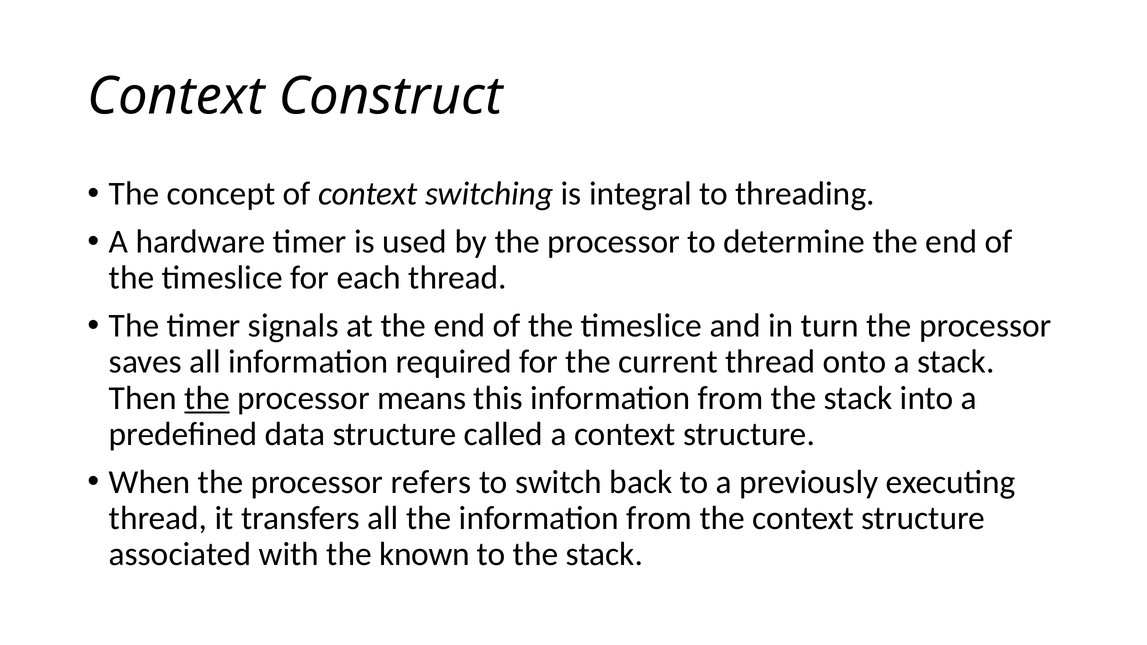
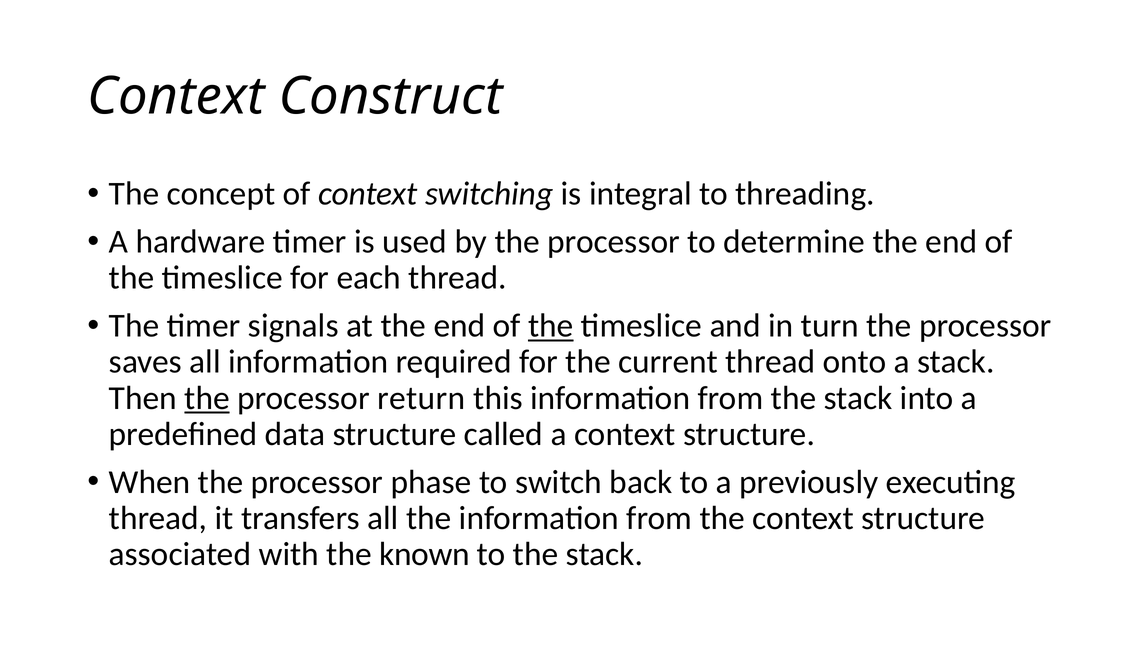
the at (551, 326) underline: none -> present
means: means -> return
refers: refers -> phase
